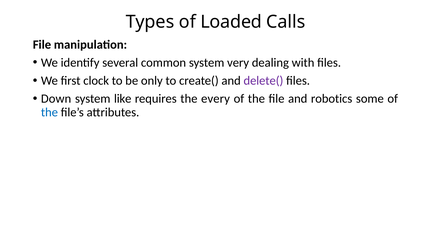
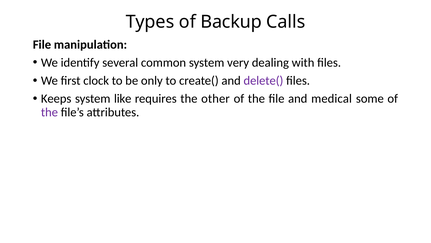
Loaded: Loaded -> Backup
Down: Down -> Keeps
every: every -> other
robotics: robotics -> medical
the at (49, 112) colour: blue -> purple
